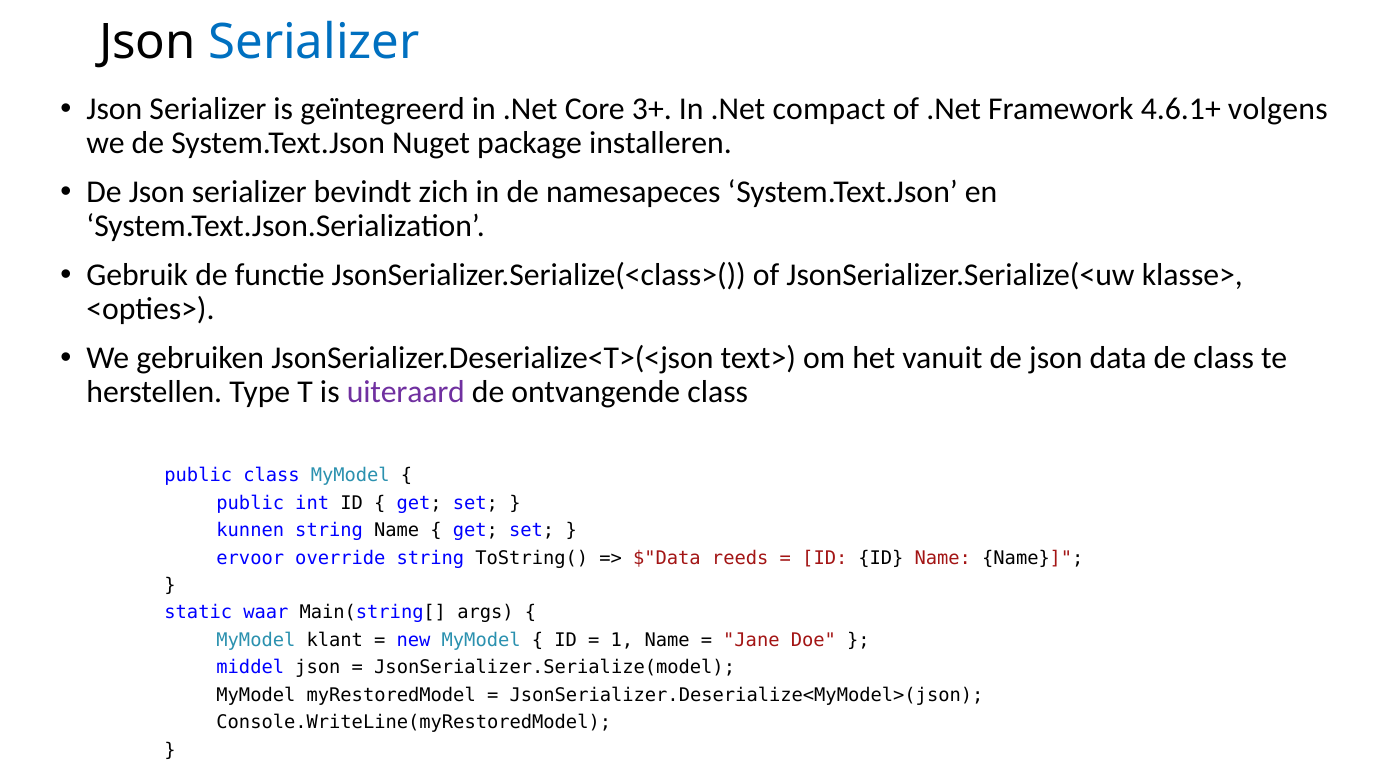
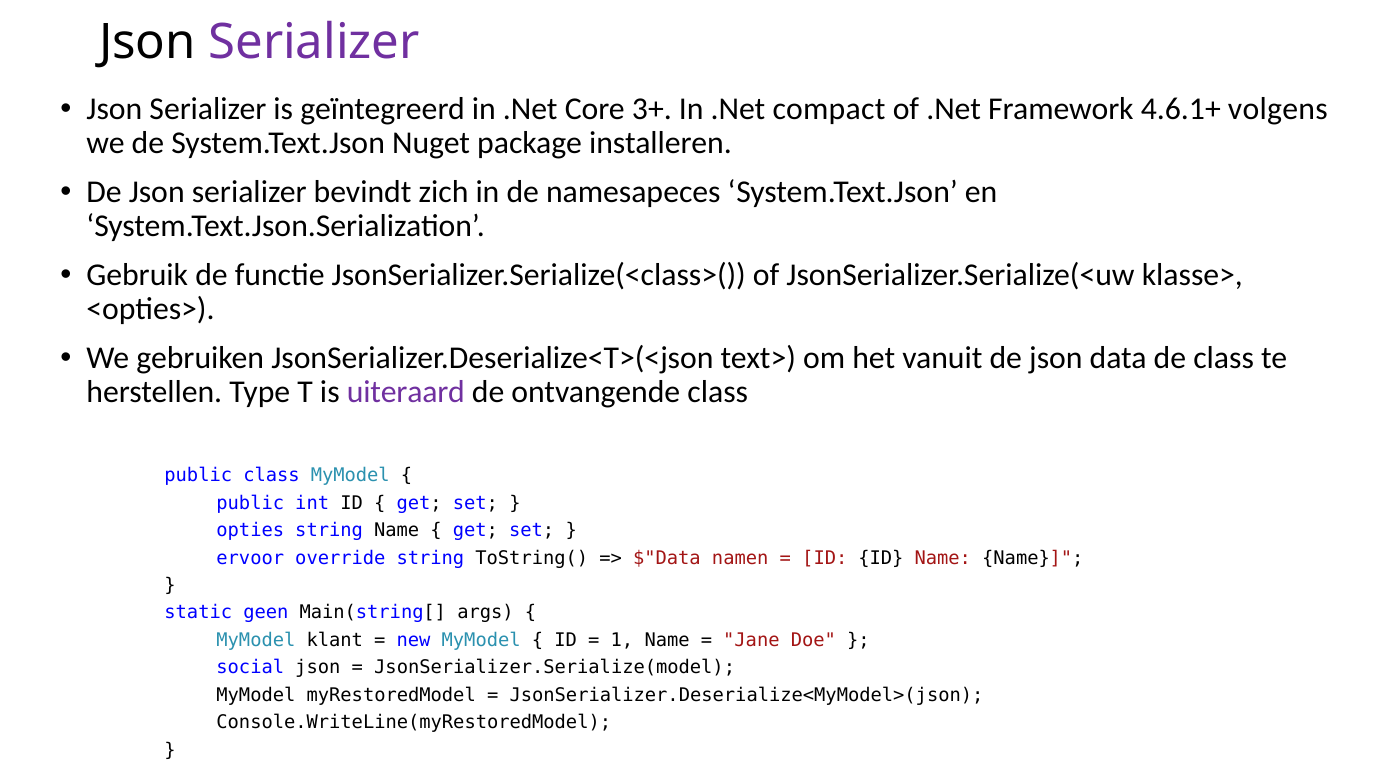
Serializer at (314, 43) colour: blue -> purple
kunnen: kunnen -> opties
reeds: reeds -> namen
waar: waar -> geen
middel: middel -> social
